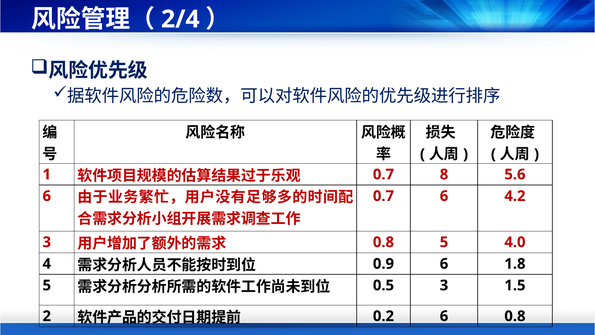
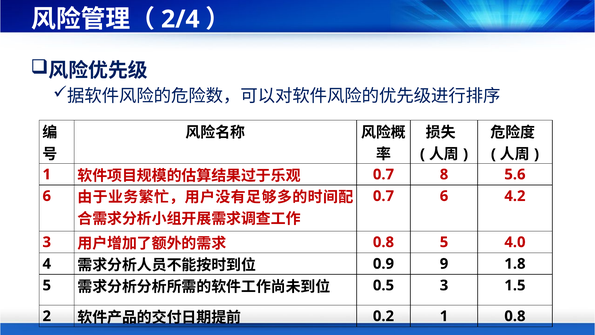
0.9 6: 6 -> 9
0.2 6: 6 -> 1
